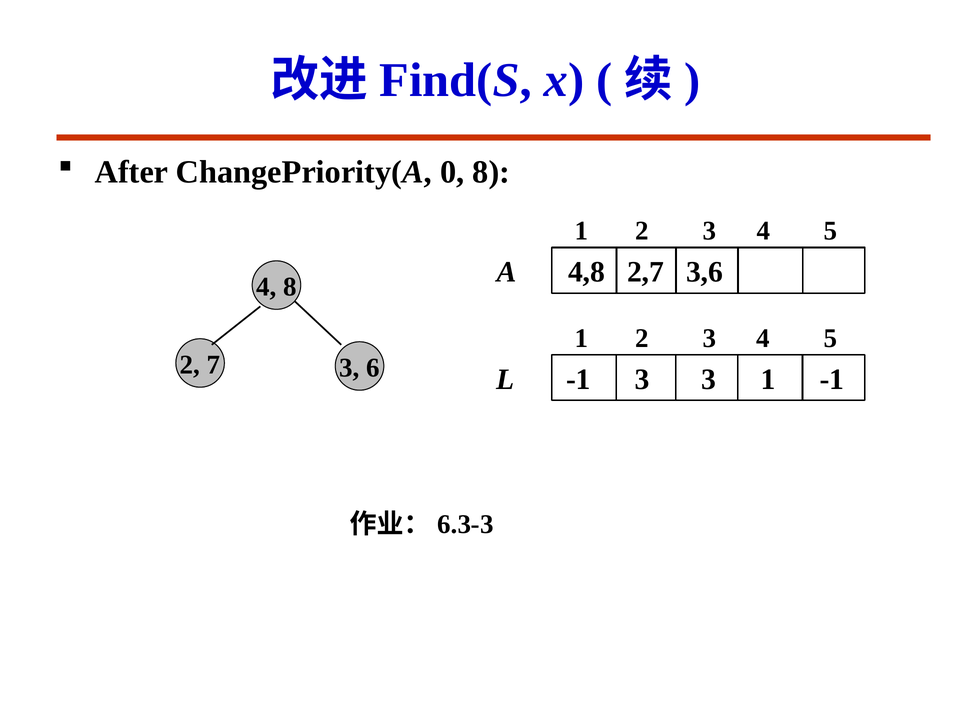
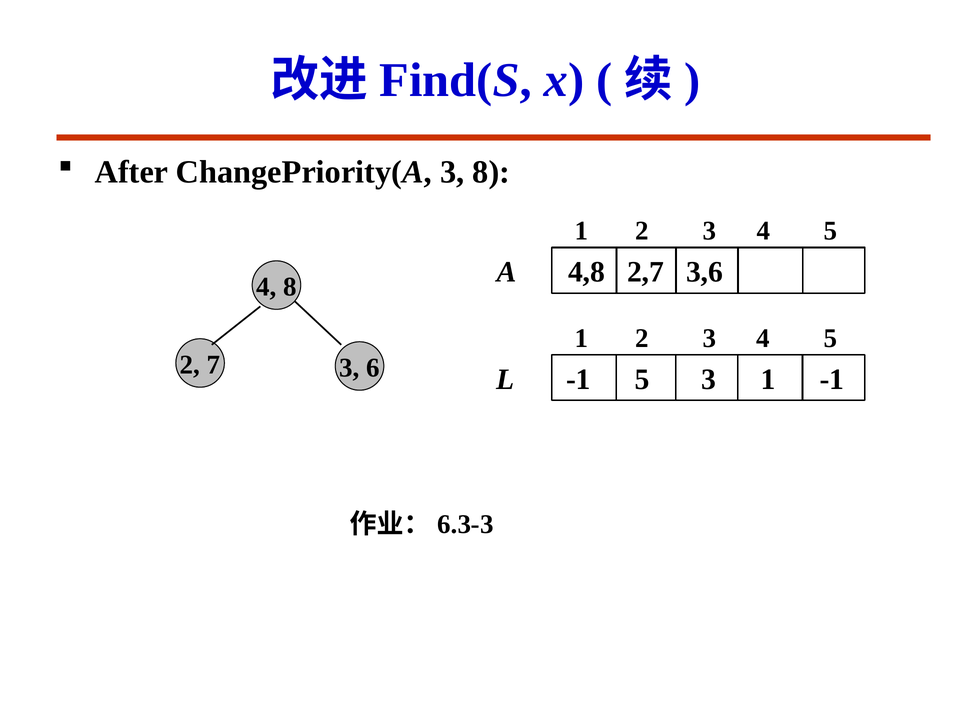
ChangePriority(A 0: 0 -> 3
-1 3: 3 -> 5
